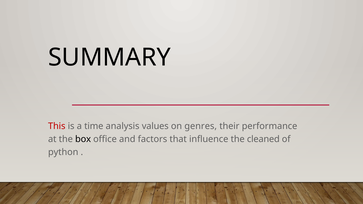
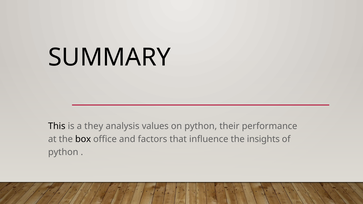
This colour: red -> black
time: time -> they
on genres: genres -> python
cleaned: cleaned -> insights
